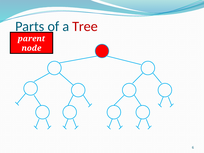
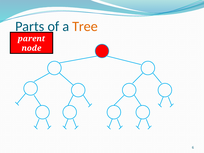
Tree colour: red -> orange
